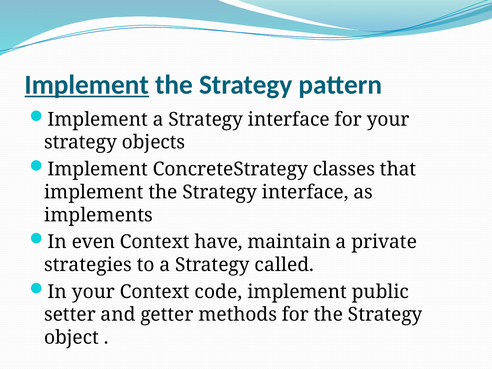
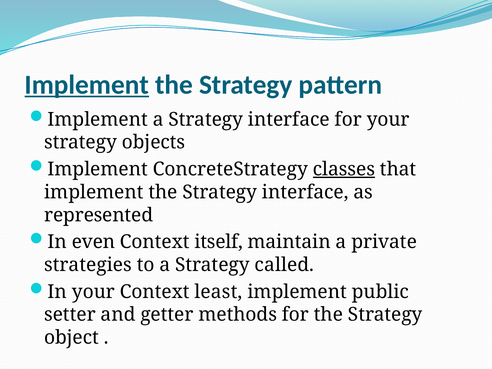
classes underline: none -> present
implements: implements -> represented
have: have -> itself
code: code -> least
